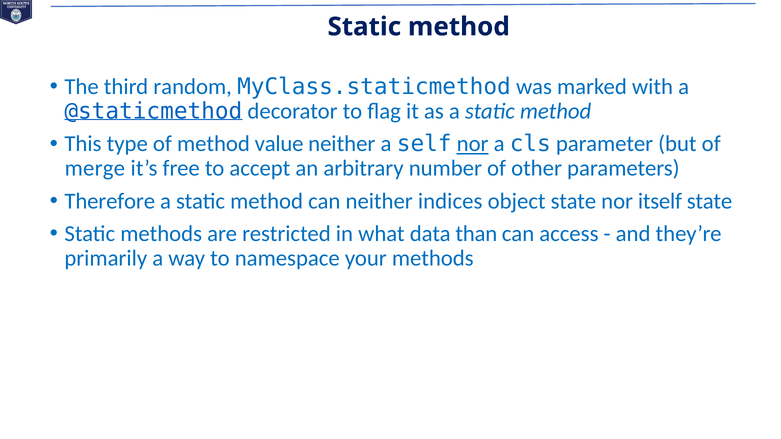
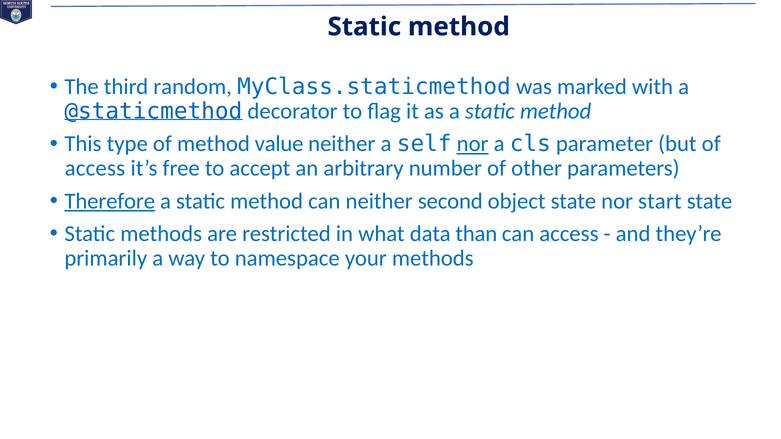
merge at (95, 169): merge -> access
Therefore underline: none -> present
indices: indices -> second
itself: itself -> start
